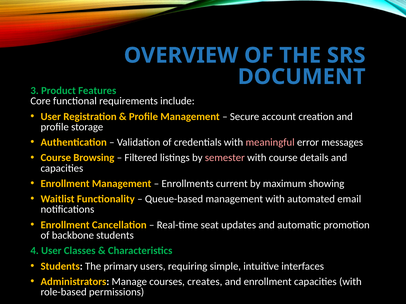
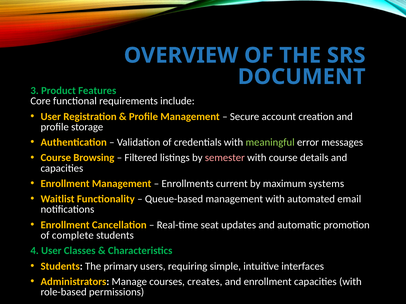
meaningful colour: pink -> light green
showing: showing -> systems
backbone: backbone -> complete
